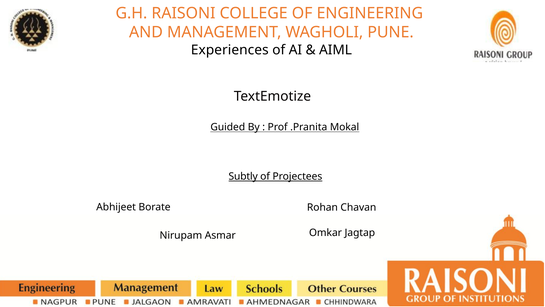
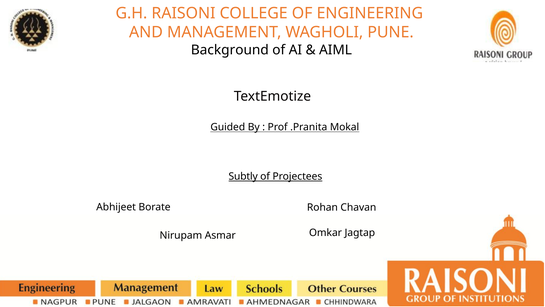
Experiences: Experiences -> Background
